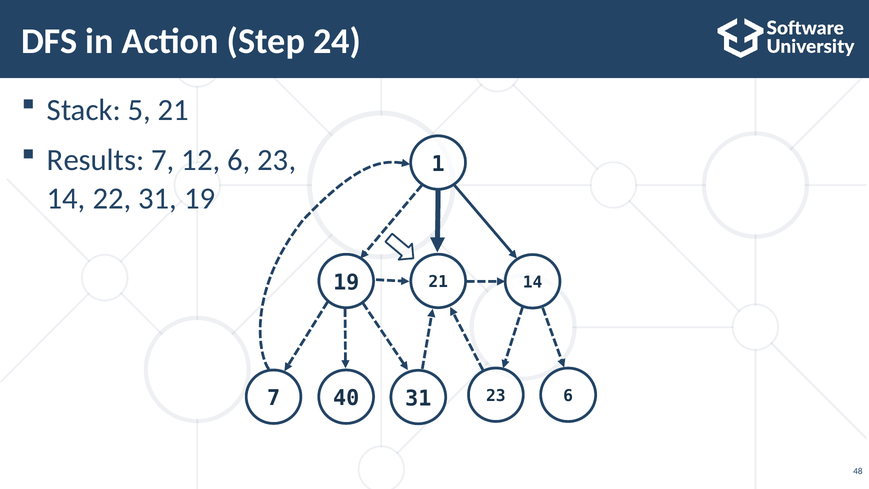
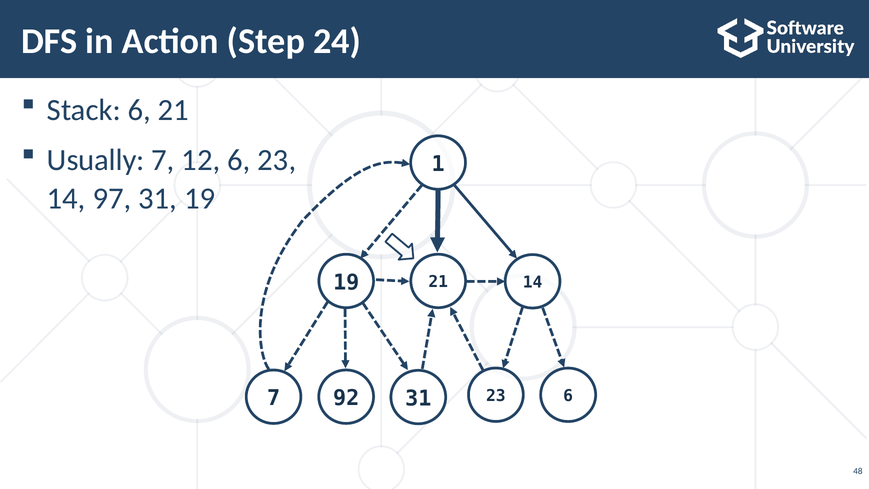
Stack 5: 5 -> 6
Results: Results -> Usually
22: 22 -> 97
40: 40 -> 92
